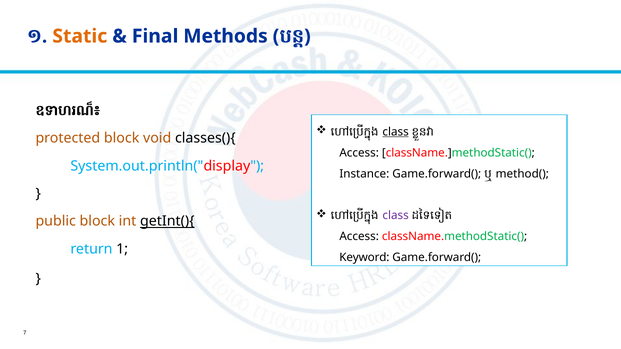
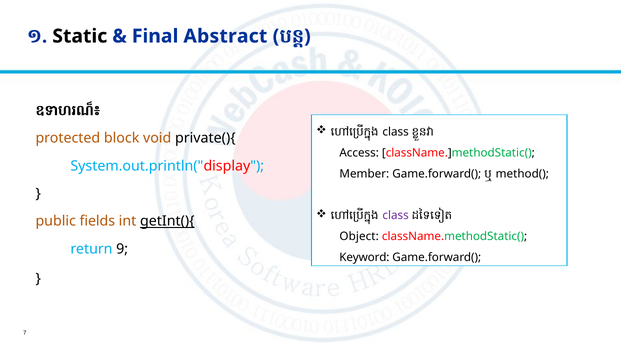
Static colour: orange -> black
Methods: Methods -> Abstract
class at (396, 132) underline: present -> none
classes(){: classes(){ -> private(){
Instance: Instance -> Member
public block: block -> fields
Access at (359, 237): Access -> Object
1: 1 -> 9
